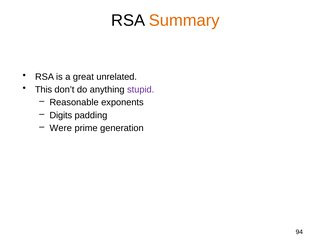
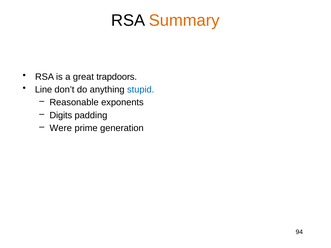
unrelated: unrelated -> trapdoors
This: This -> Line
stupid colour: purple -> blue
